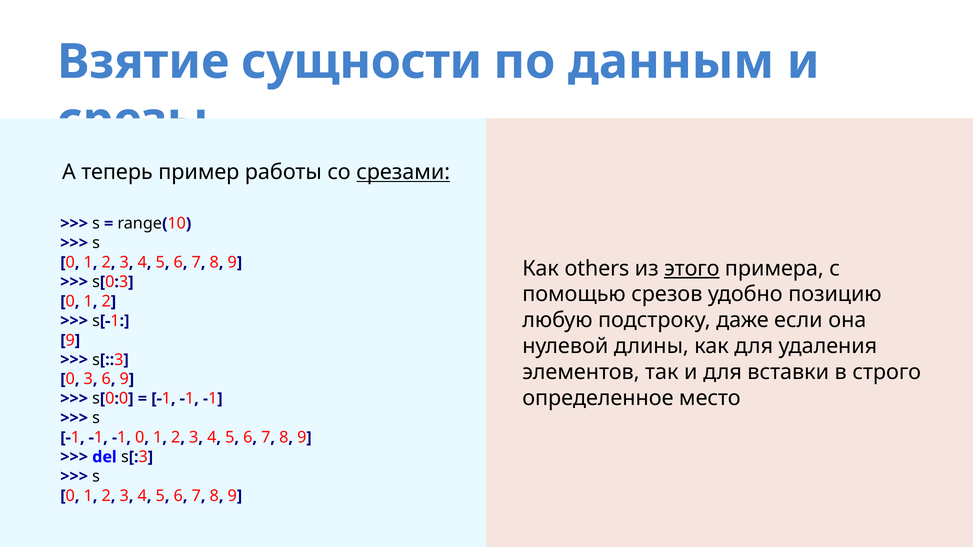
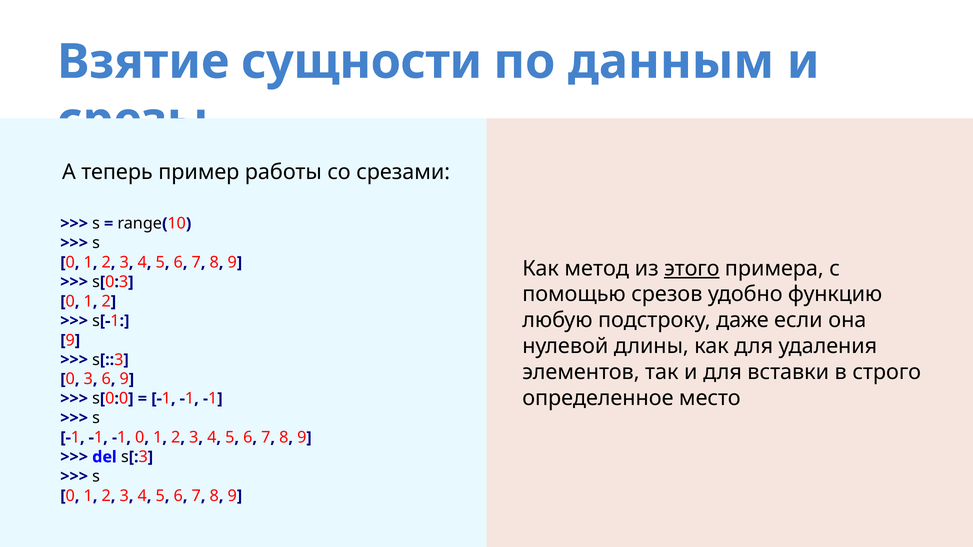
срезами underline: present -> none
others: others -> метод
позицию: позицию -> функцию
